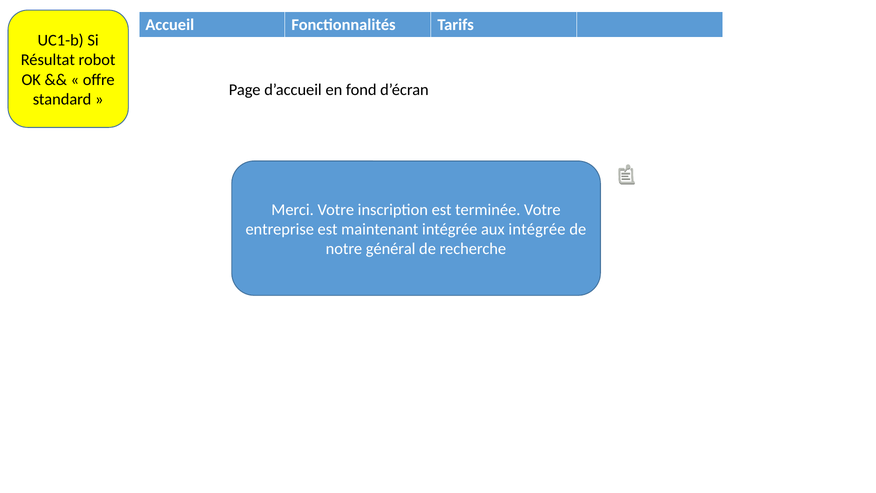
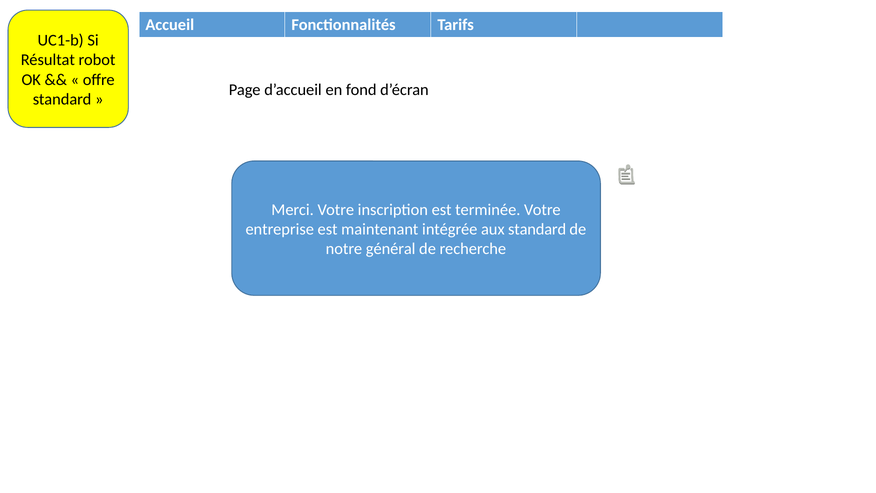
aux intégrée: intégrée -> standard
